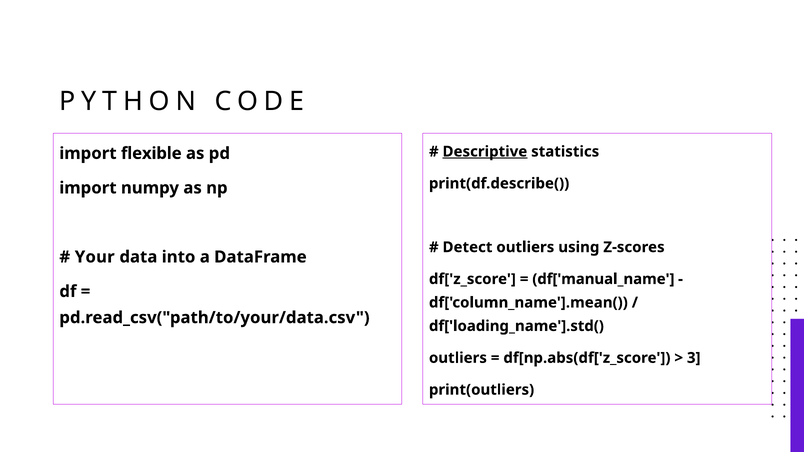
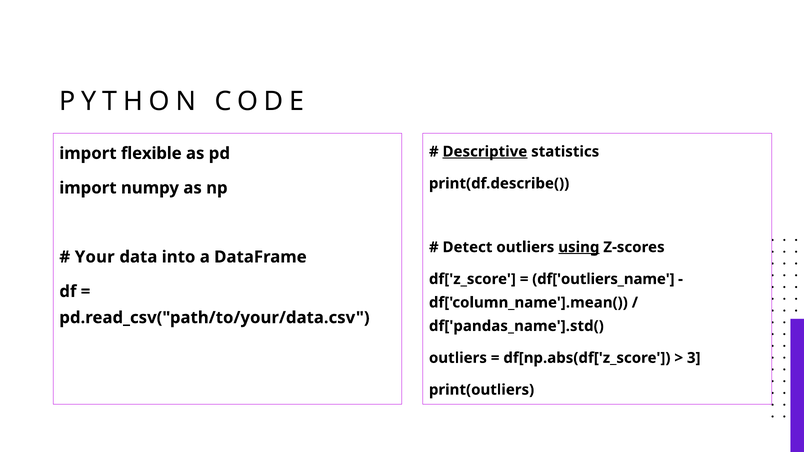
using underline: none -> present
df['manual_name: df['manual_name -> df['outliers_name
df['loading_name'].std(: df['loading_name'].std( -> df['pandas_name'].std(
